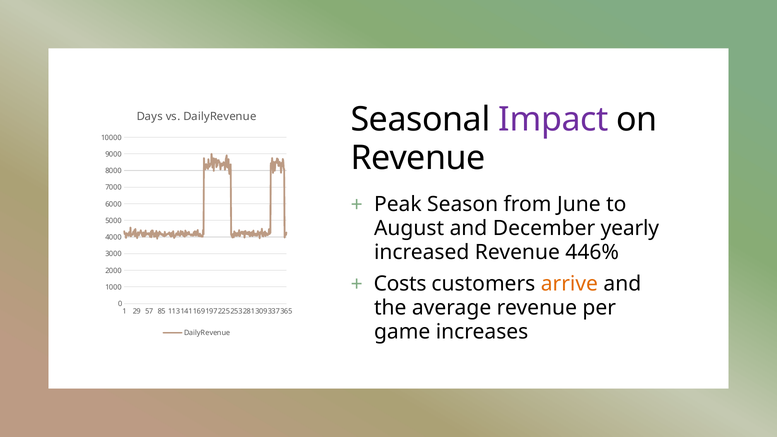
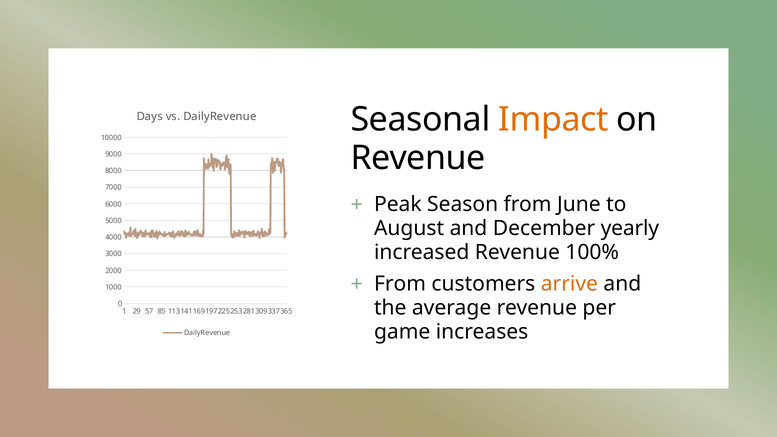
Impact colour: purple -> orange
446%: 446% -> 100%
Costs at (400, 284): Costs -> From
